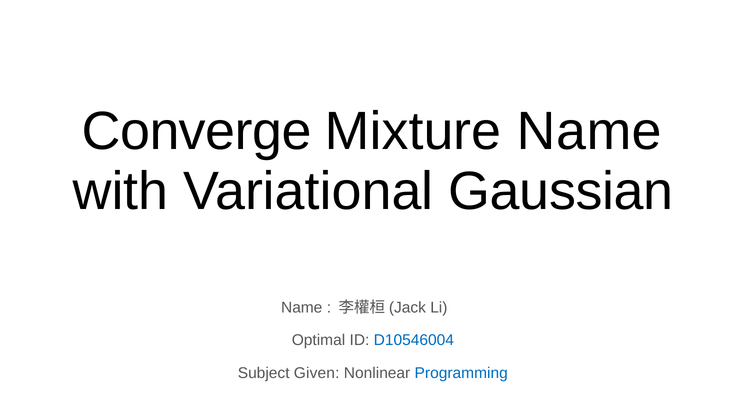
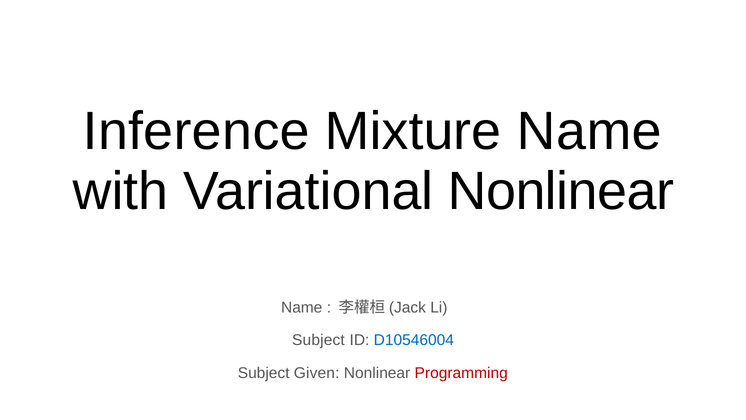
Converge: Converge -> Inference
Variational Gaussian: Gaussian -> Nonlinear
Optimal at (319, 340): Optimal -> Subject
Programming colour: blue -> red
